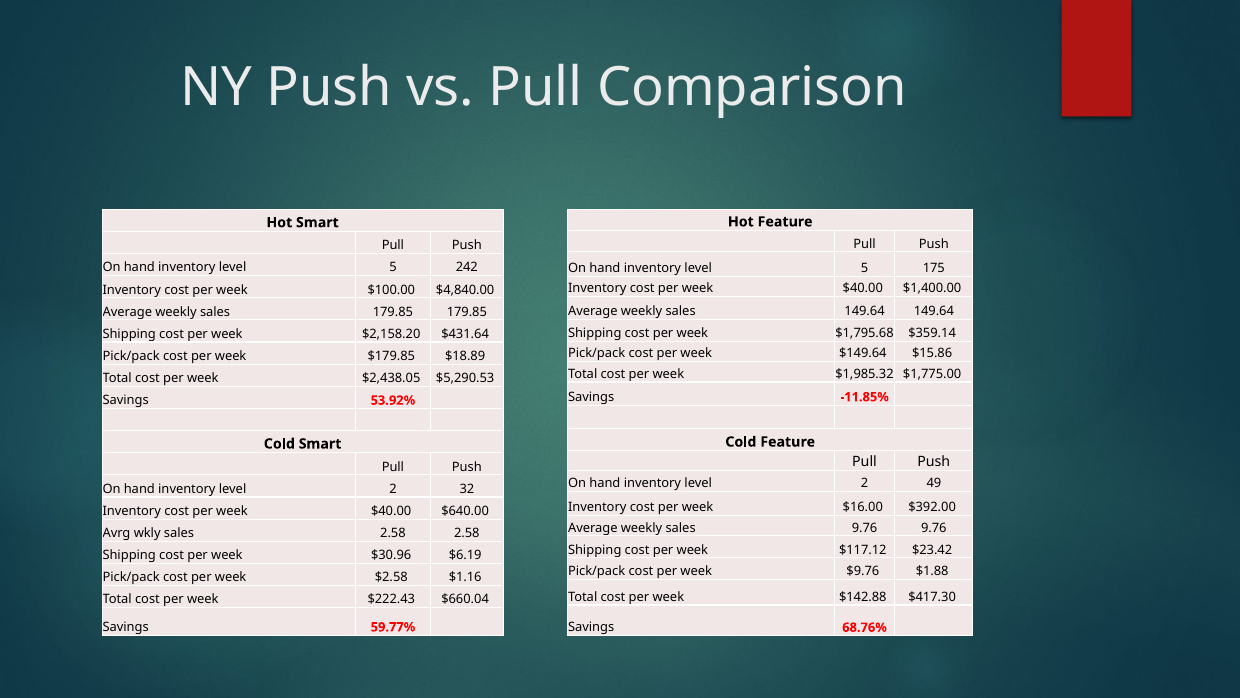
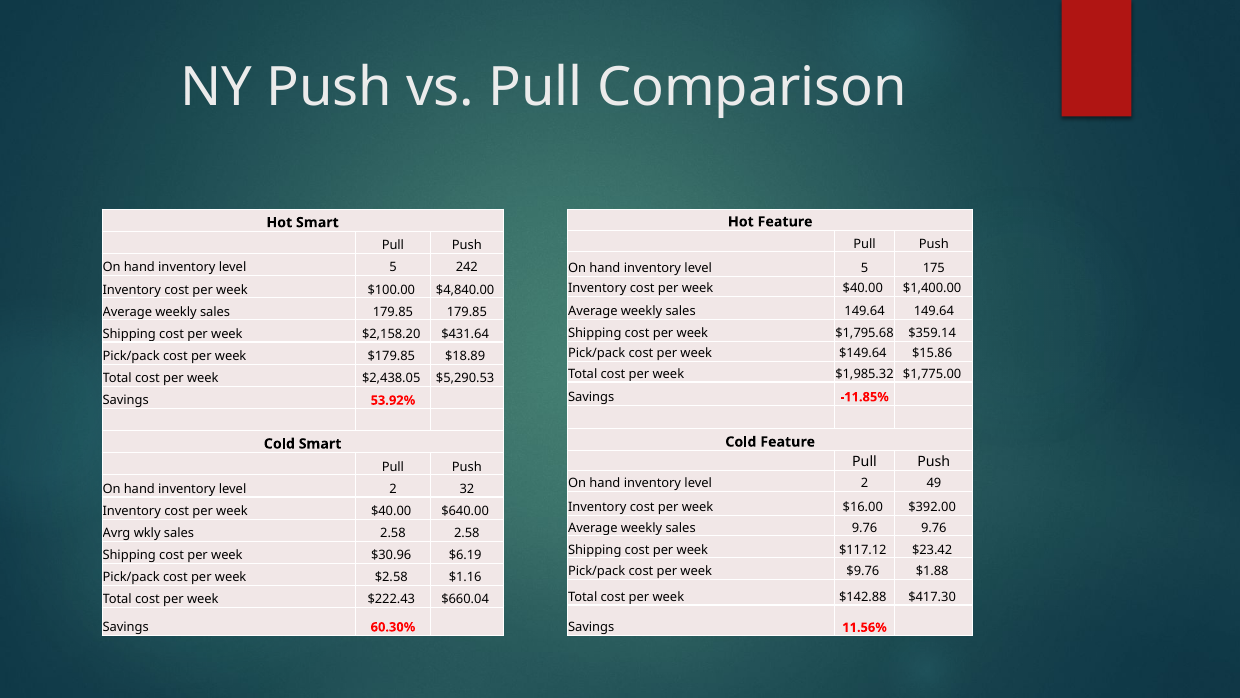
59.77%: 59.77% -> 60.30%
68.76%: 68.76% -> 11.56%
